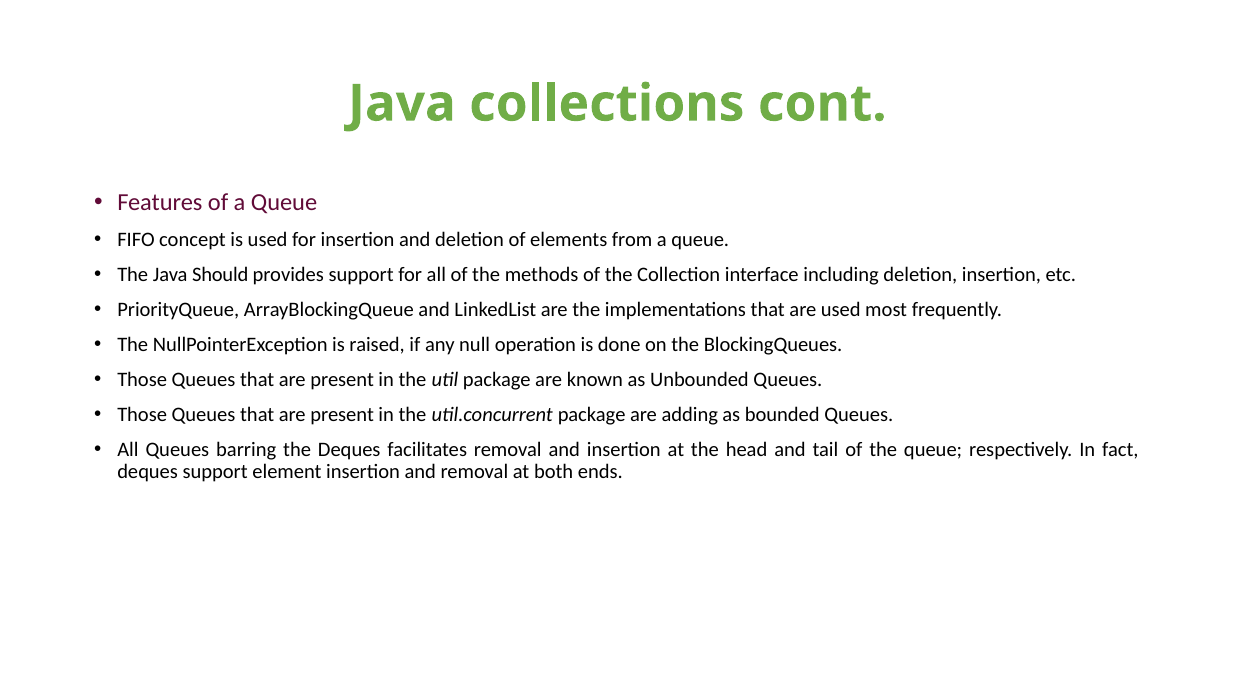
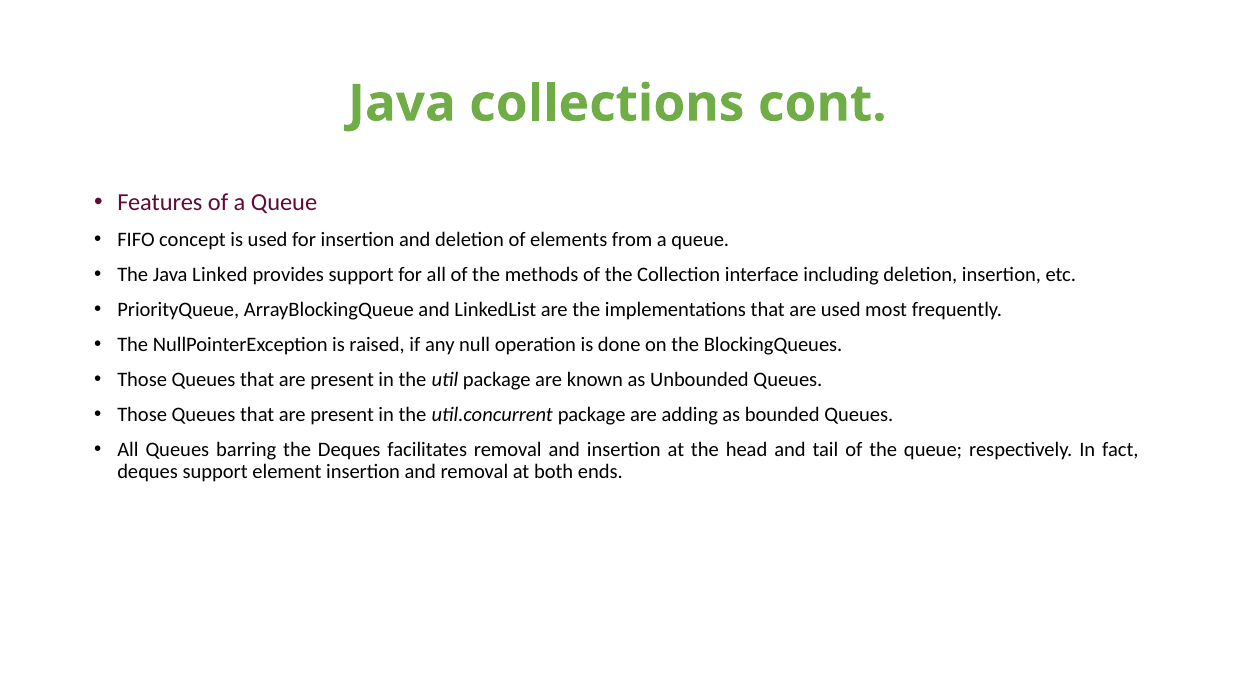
Should: Should -> Linked
